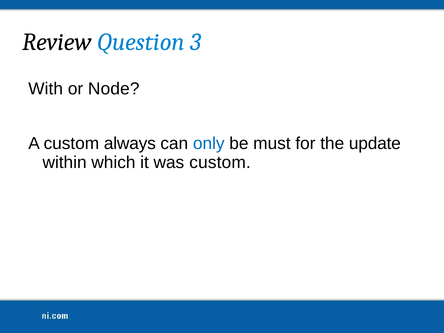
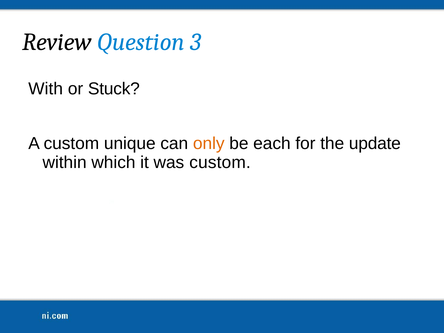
Node: Node -> Stuck
always: always -> unique
only colour: blue -> orange
must: must -> each
